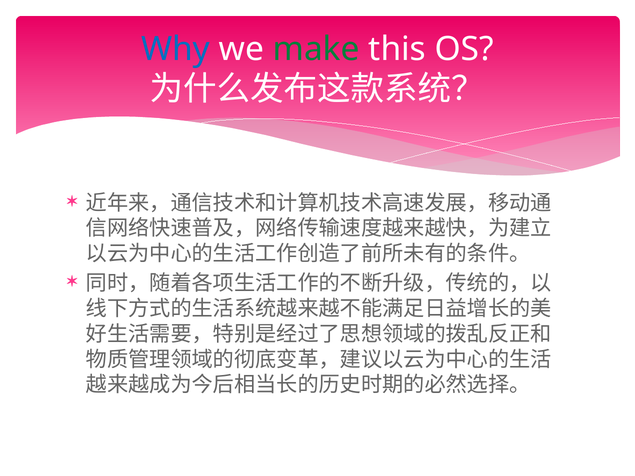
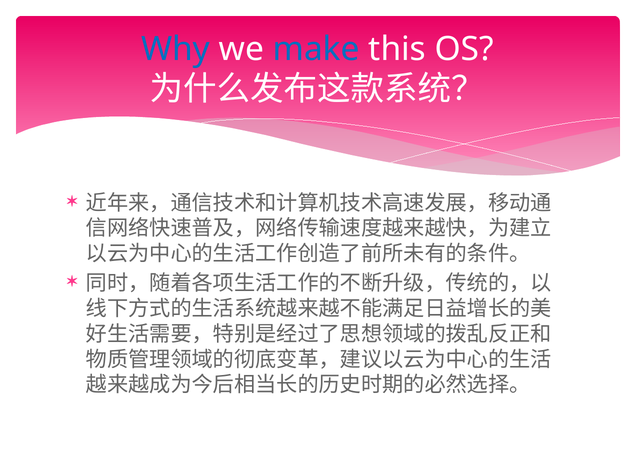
make colour: green -> blue
